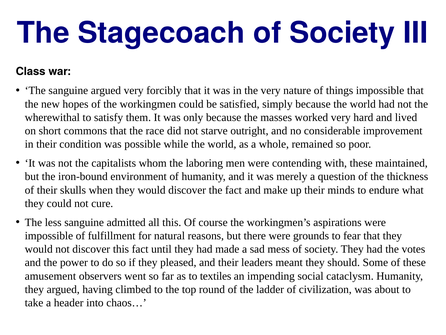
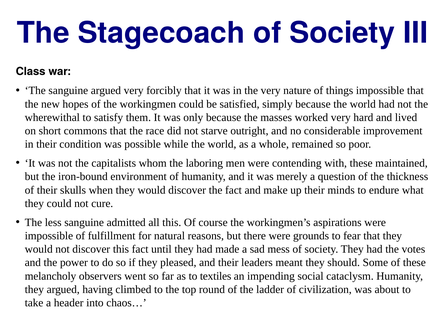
amusement: amusement -> melancholy
